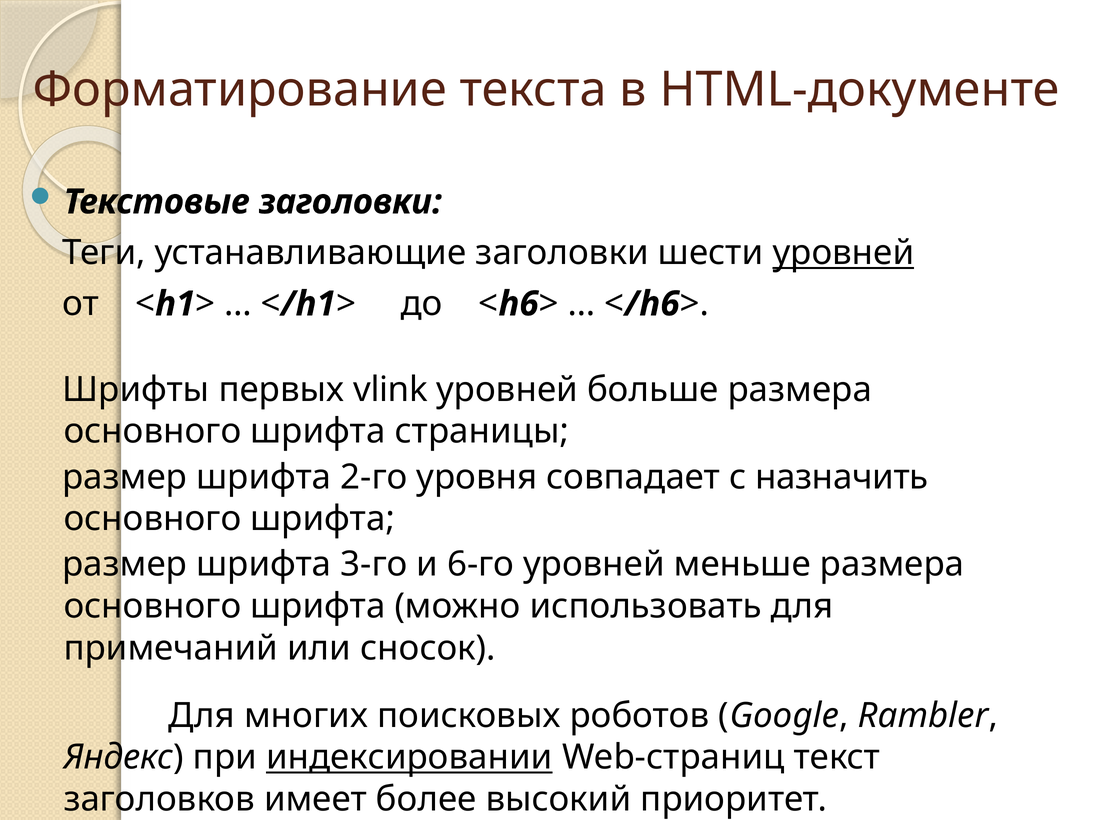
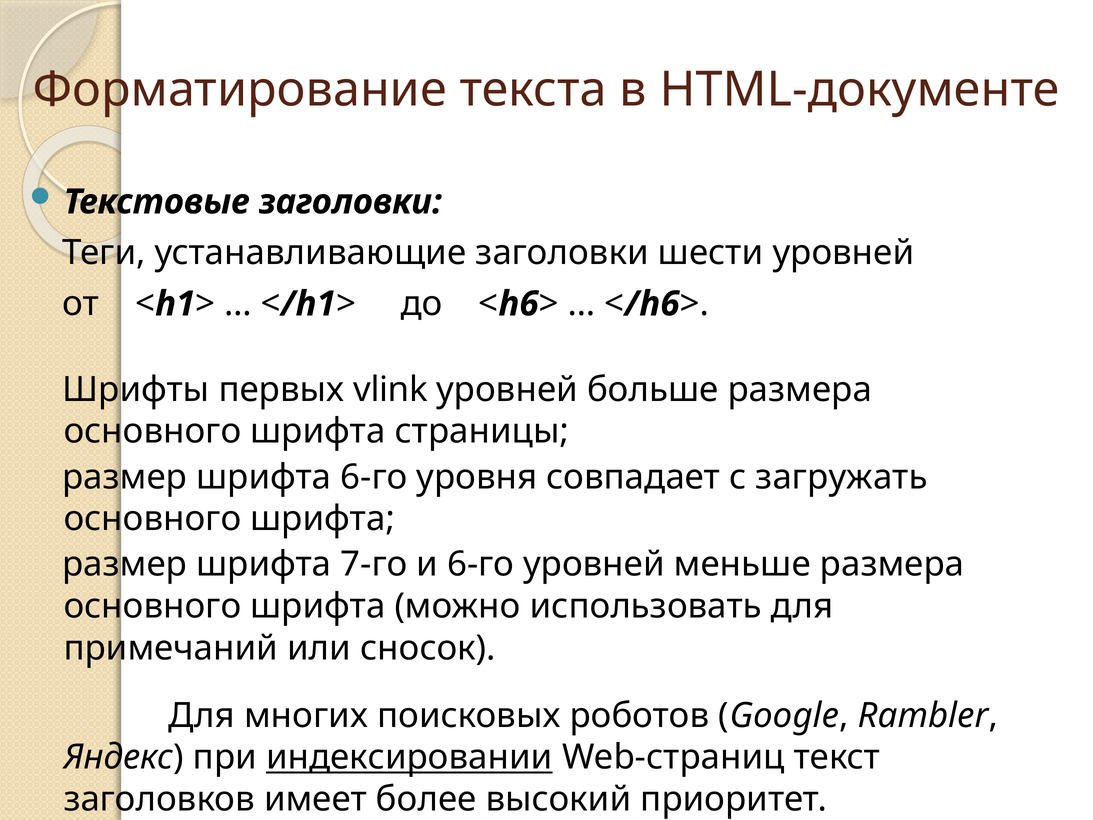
уровней at (843, 253) underline: present -> none
шрифта 2-го: 2-го -> 6-го
назначить: назначить -> загружать
3-го: 3-го -> 7-го
